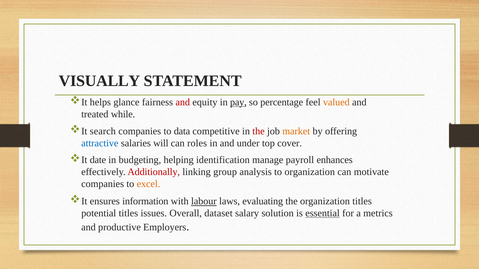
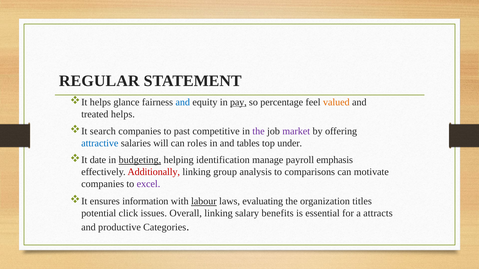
VISUALLY: VISUALLY -> REGULAR
and at (183, 102) colour: red -> blue
treated while: while -> helps
data: data -> past
the at (259, 131) colour: red -> purple
market colour: orange -> purple
under: under -> tables
cover: cover -> under
budgeting underline: none -> present
enhances: enhances -> emphasis
to organization: organization -> comparisons
excel colour: orange -> purple
potential titles: titles -> click
Overall dataset: dataset -> linking
solution: solution -> benefits
essential underline: present -> none
metrics: metrics -> attracts
Employers: Employers -> Categories
